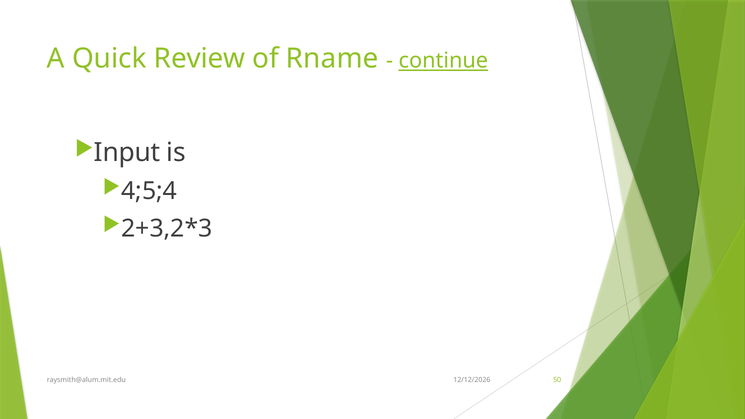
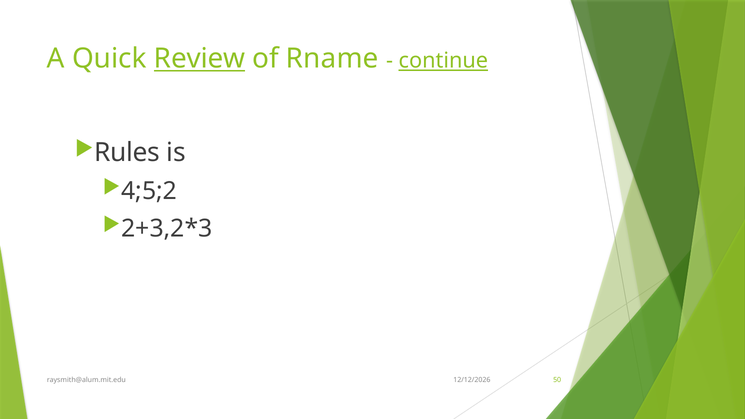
Review underline: none -> present
Input: Input -> Rules
4;5;4: 4;5;4 -> 4;5;2
